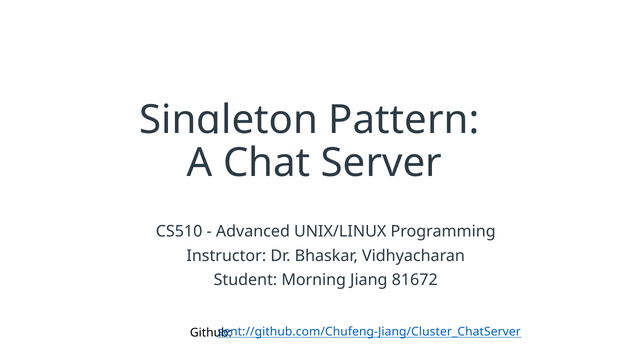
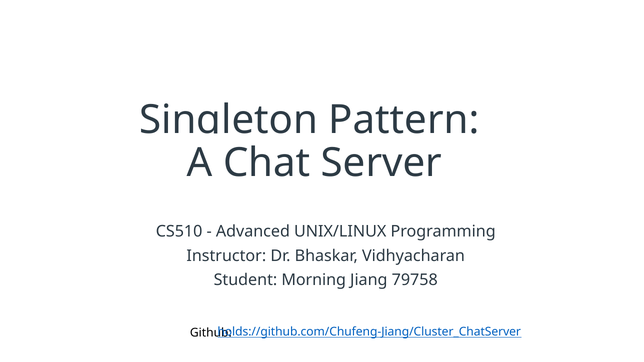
81672: 81672 -> 79758
sent://github.com/Chufeng-Jiang/Cluster_ChatServer: sent://github.com/Chufeng-Jiang/Cluster_ChatServer -> holds://github.com/Chufeng-Jiang/Cluster_ChatServer
